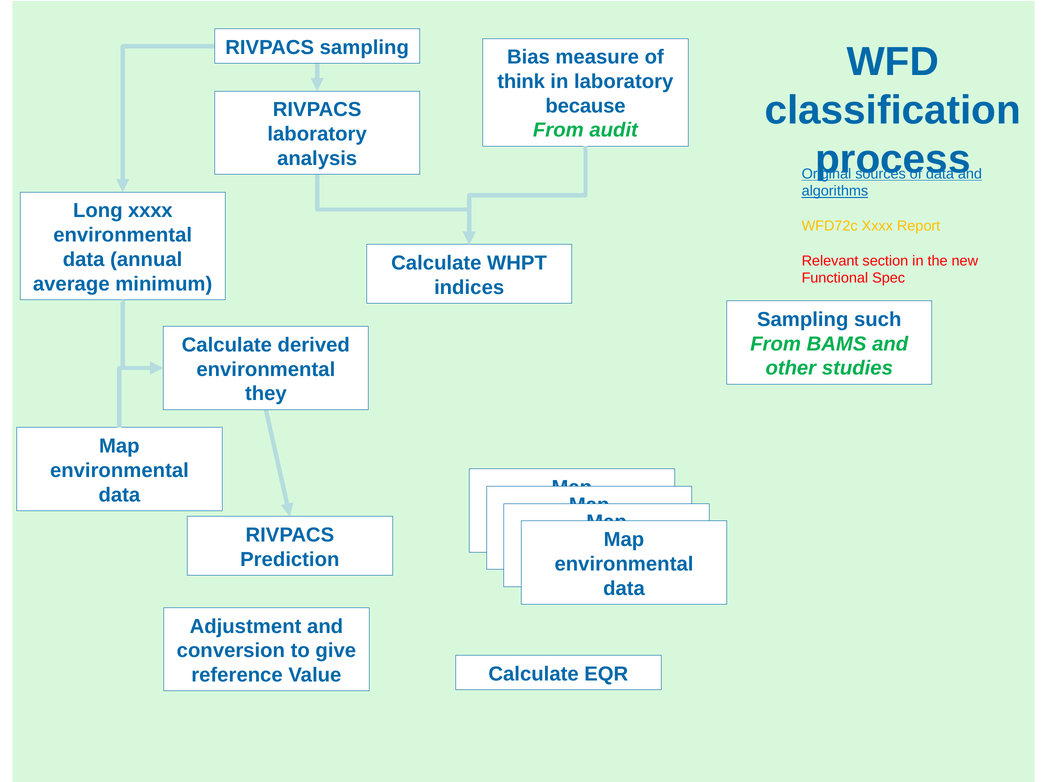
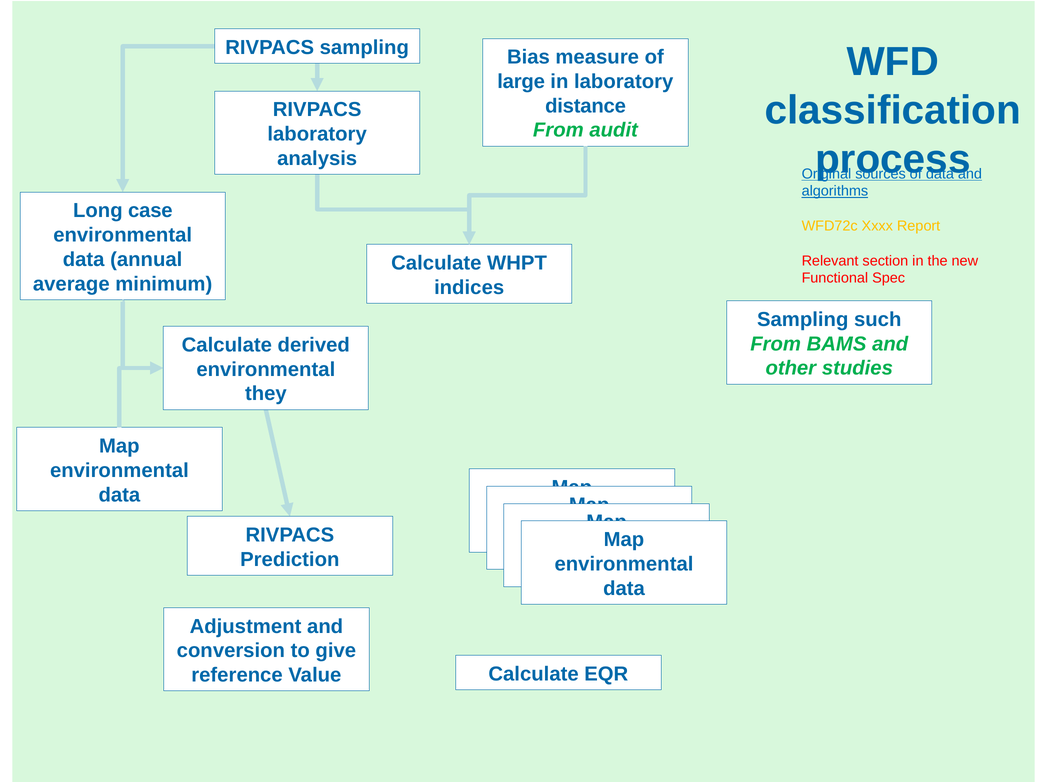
think: think -> large
because: because -> distance
Long xxxx: xxxx -> case
